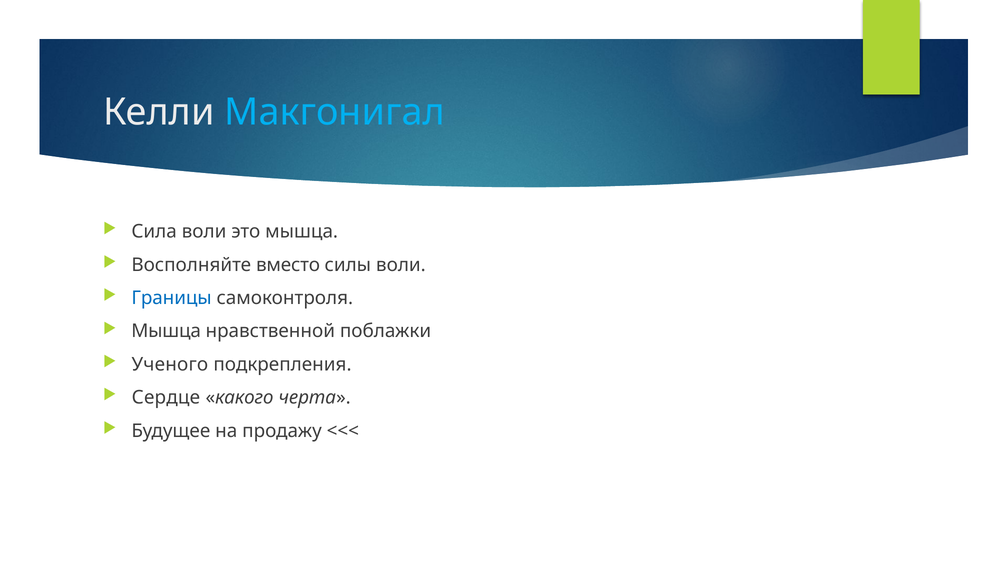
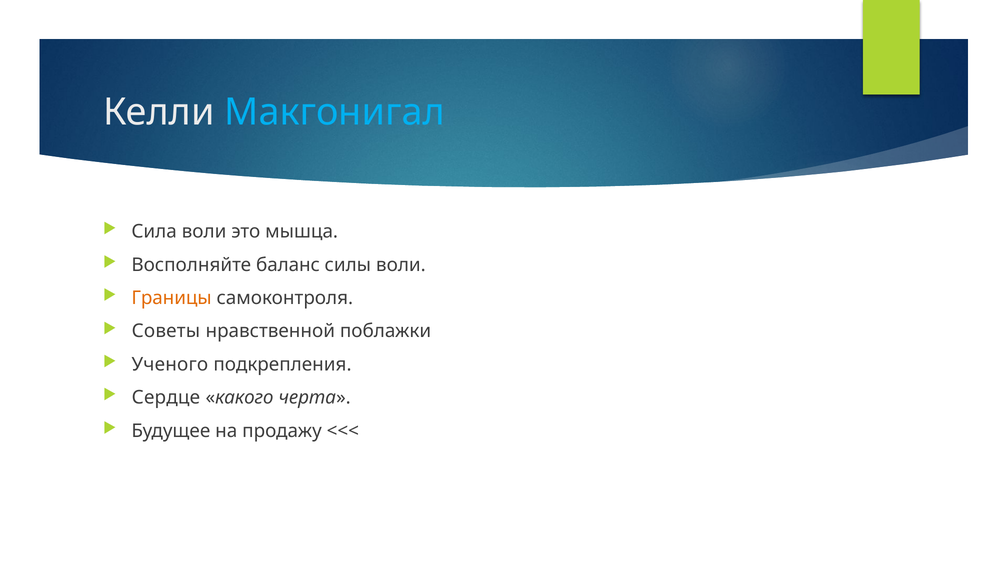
вместо: вместо -> баланс
Границы colour: blue -> orange
Мышца at (166, 331): Мышца -> Советы
